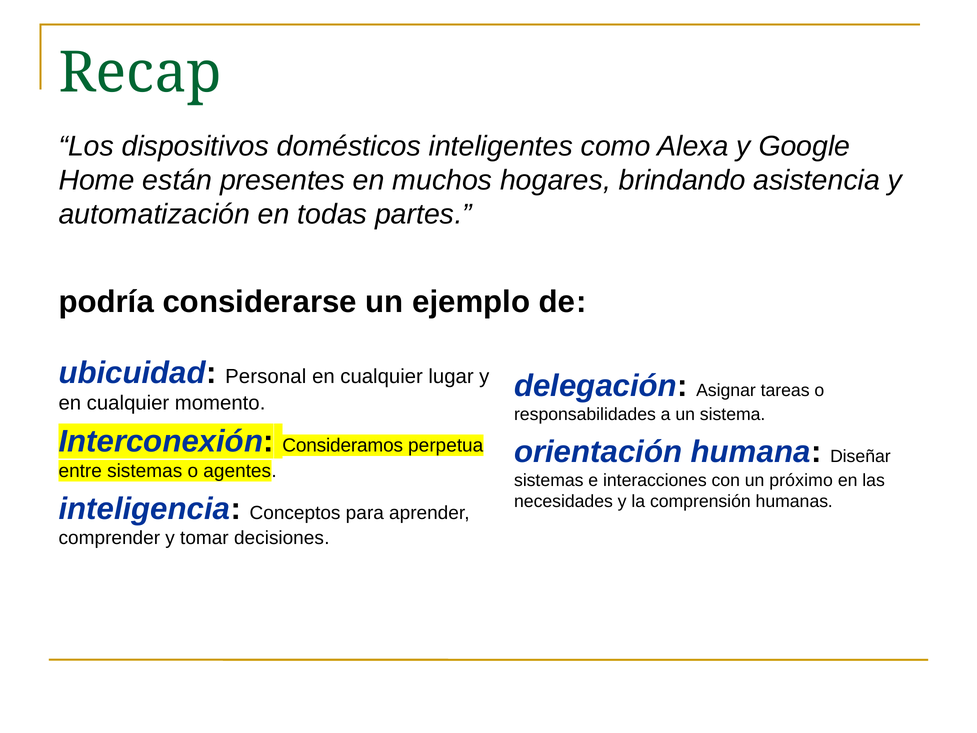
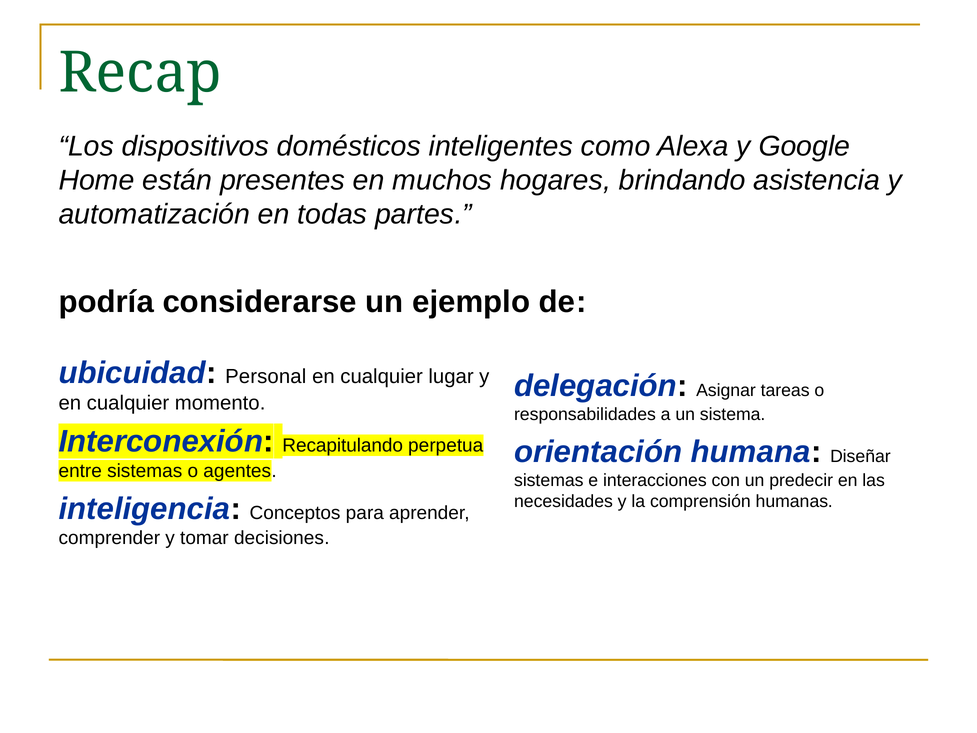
Consideramos: Consideramos -> Recapitulando
próximo: próximo -> predecir
